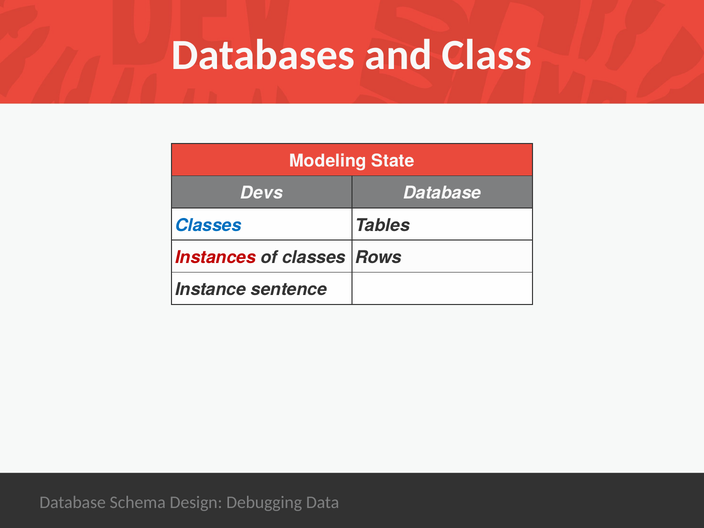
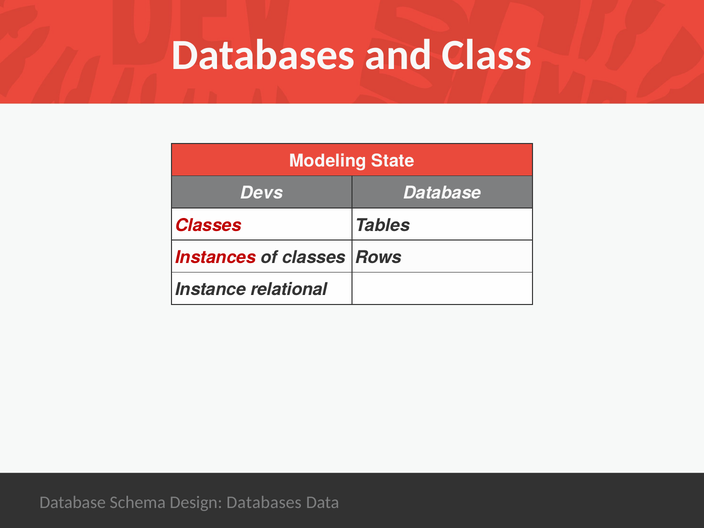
Classes at (208, 225) colour: blue -> red
sentence: sentence -> relational
Design Debugging: Debugging -> Databases
